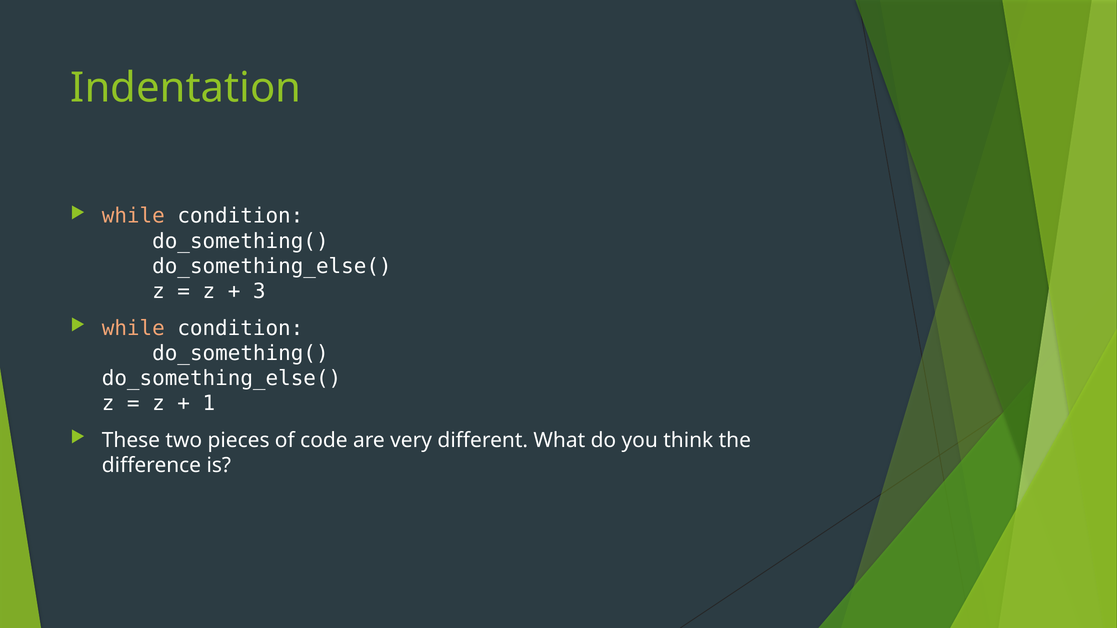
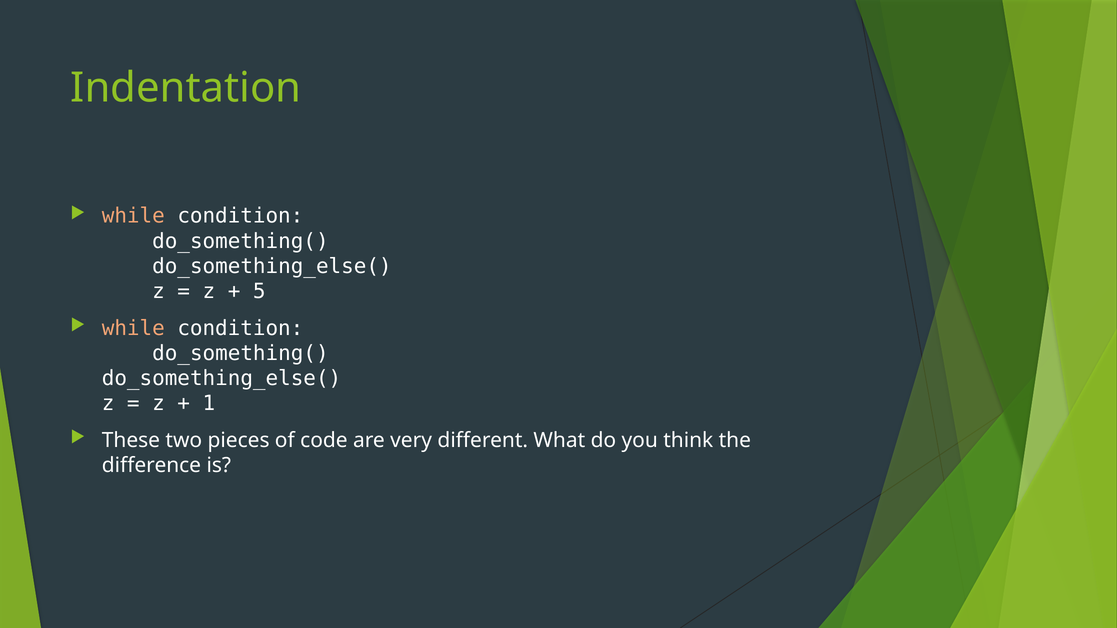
3: 3 -> 5
